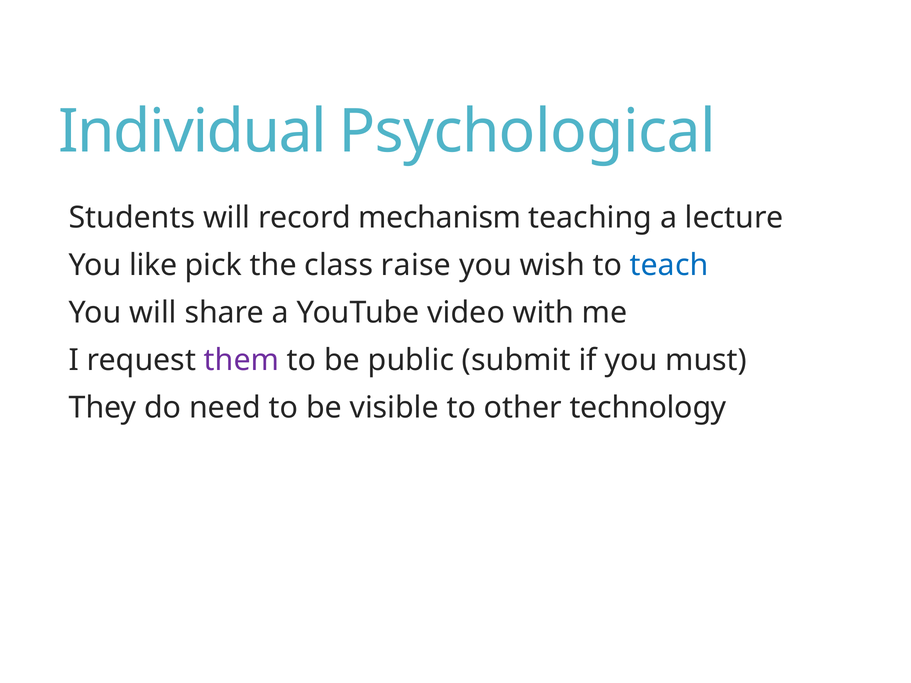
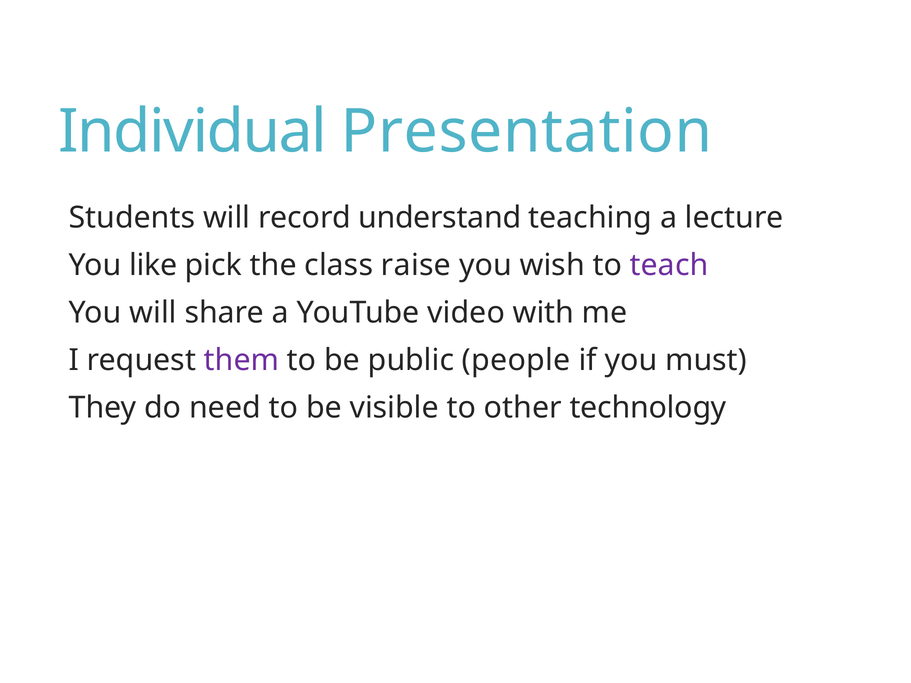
Psychological: Psychological -> Presentation
mechanism: mechanism -> understand
teach colour: blue -> purple
submit: submit -> people
